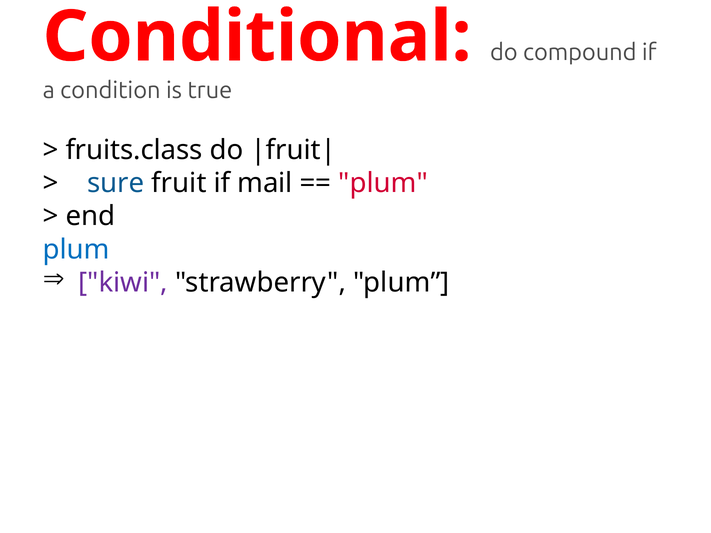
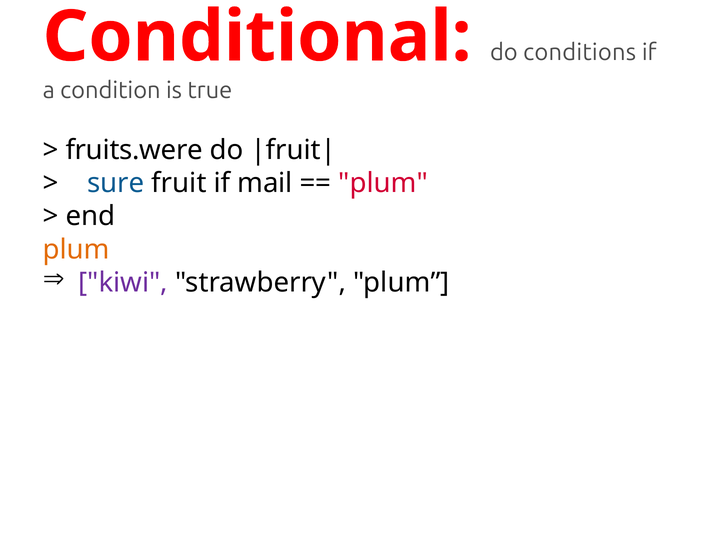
compound: compound -> conditions
fruits.class: fruits.class -> fruits.were
plum at (76, 250) colour: blue -> orange
